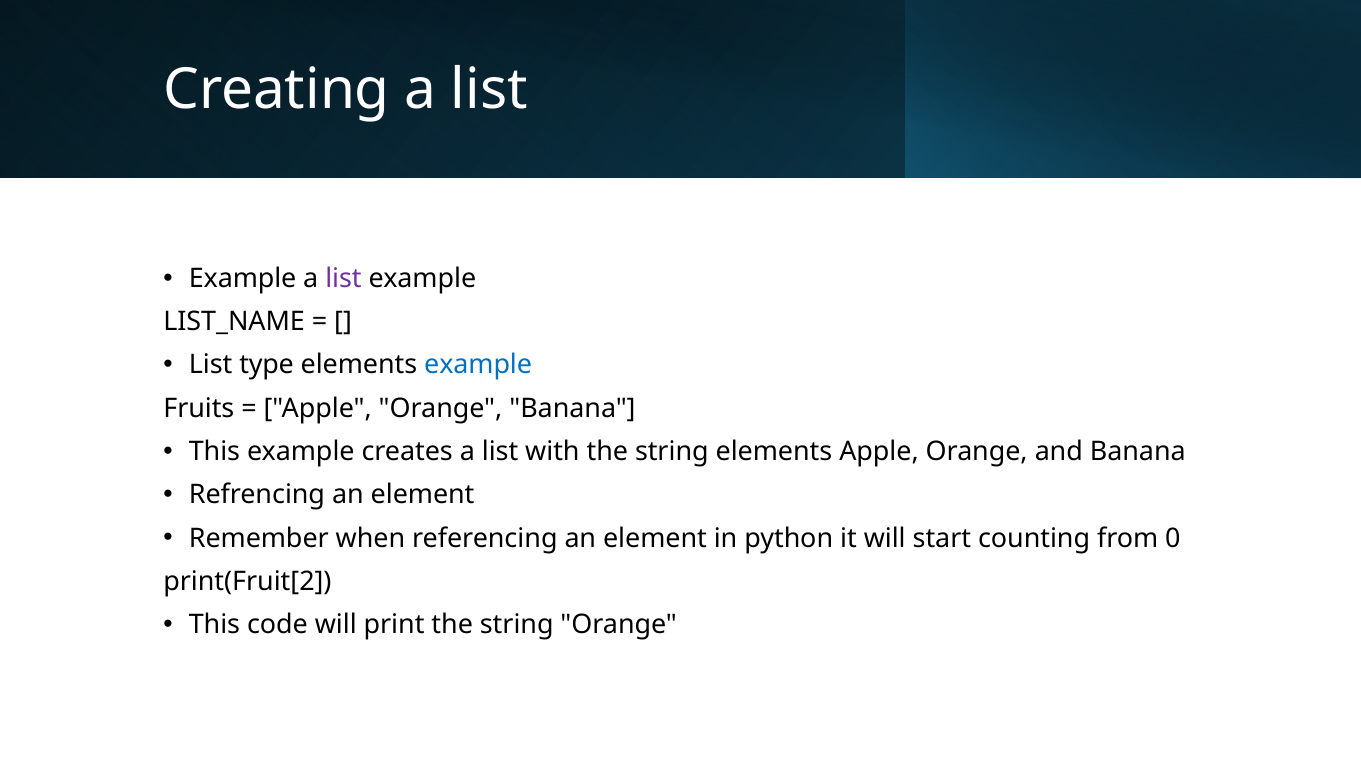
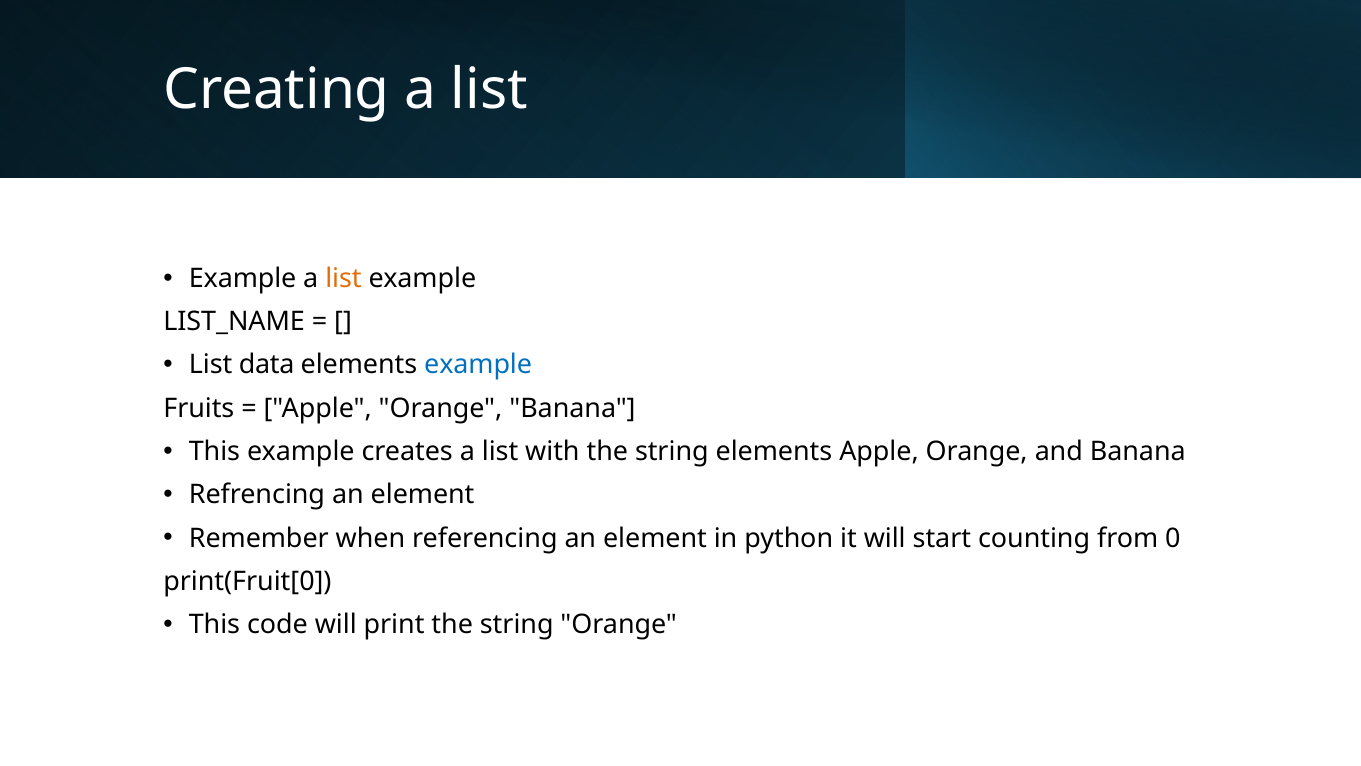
list at (343, 278) colour: purple -> orange
type: type -> data
print(Fruit[2: print(Fruit[2 -> print(Fruit[0
